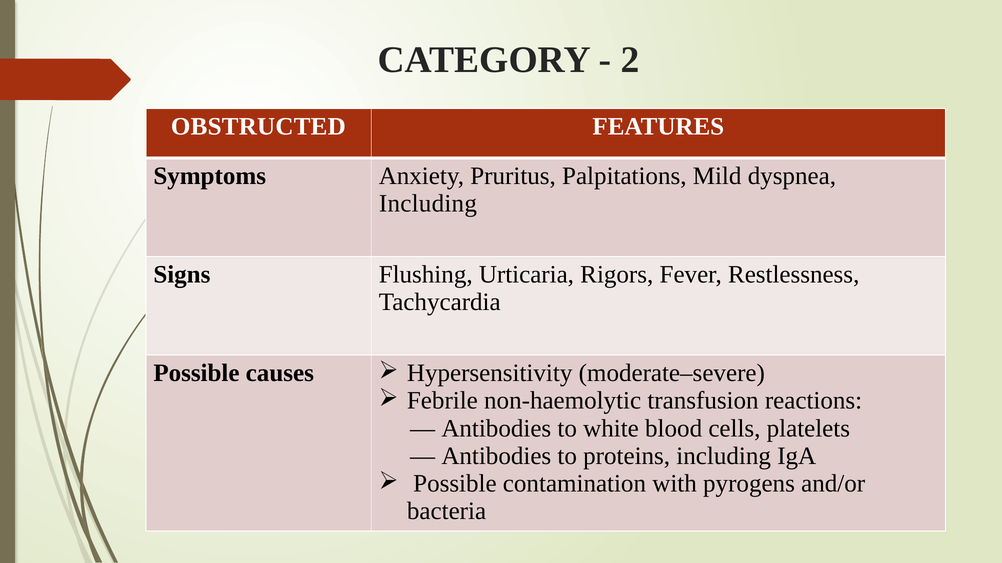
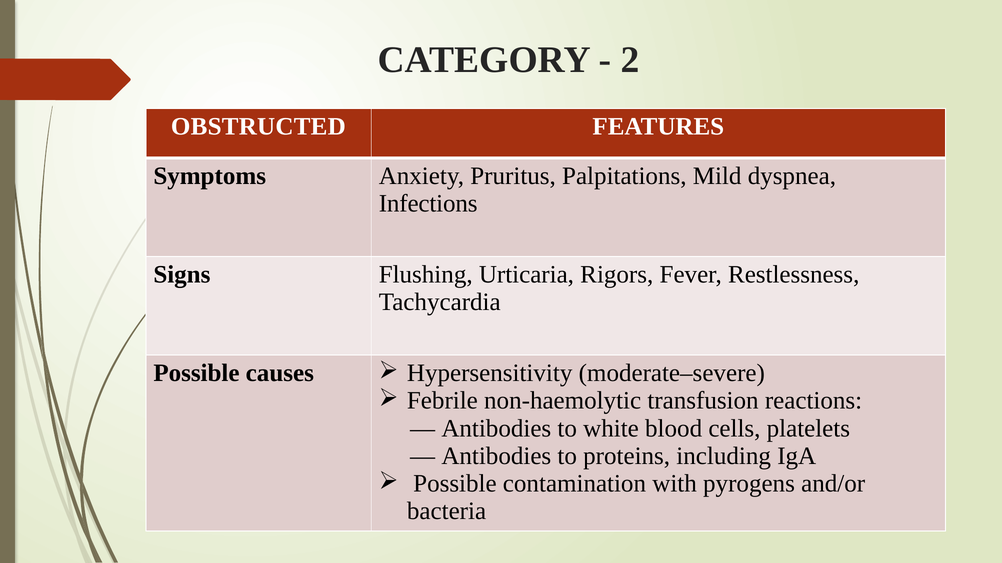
Including at (428, 204): Including -> Infections
